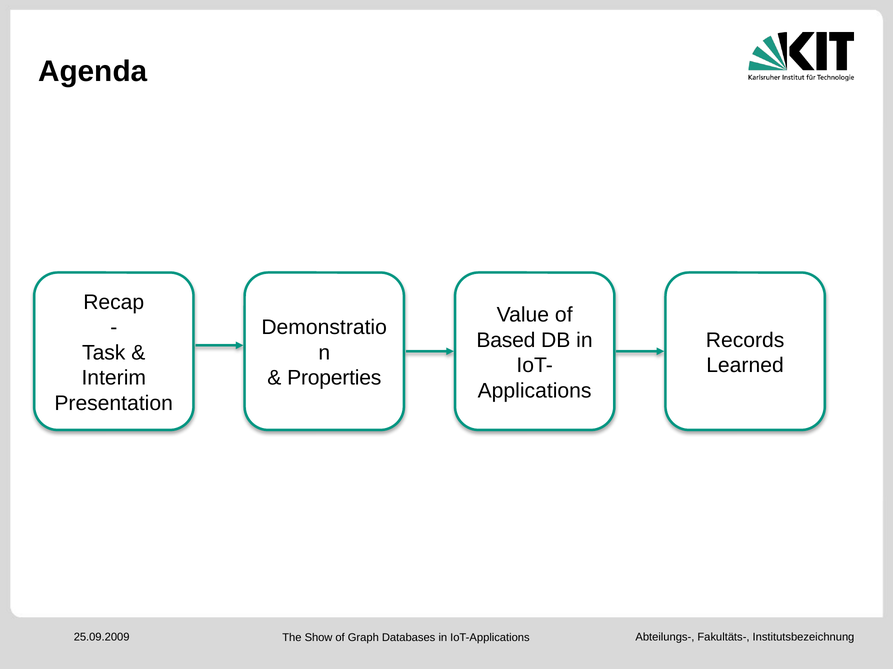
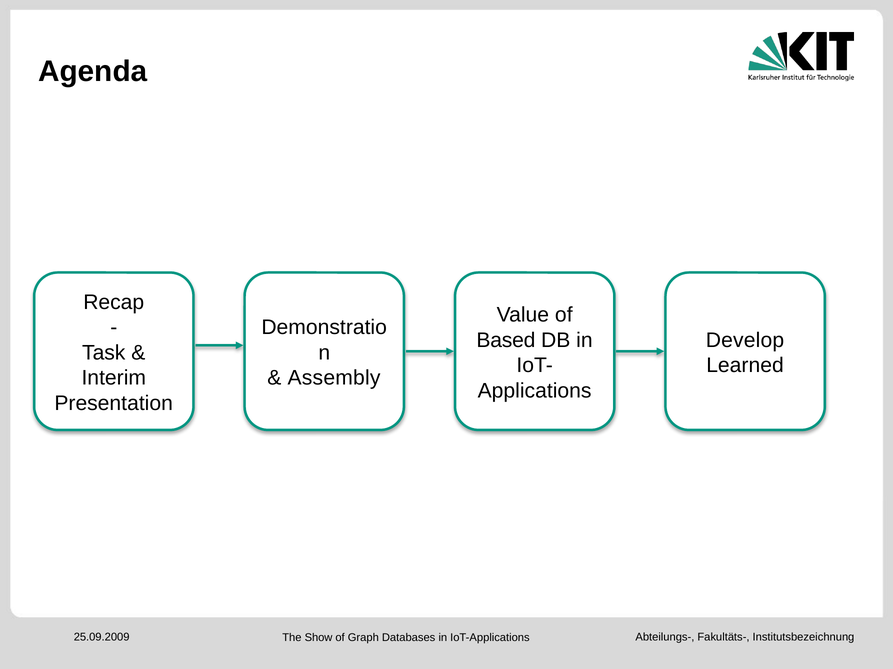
Records: Records -> Develop
Properties: Properties -> Assembly
